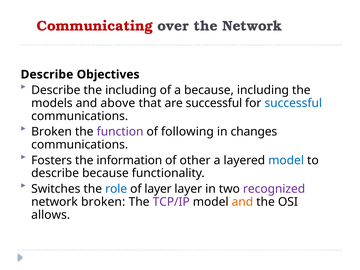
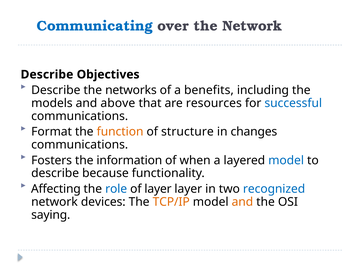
Communicating colour: red -> blue
the including: including -> networks
a because: because -> benefits
are successful: successful -> resources
Broken at (52, 132): Broken -> Format
function colour: purple -> orange
following: following -> structure
other: other -> when
Switches: Switches -> Affecting
recognized colour: purple -> blue
network broken: broken -> devices
TCP/IP colour: purple -> orange
allows: allows -> saying
